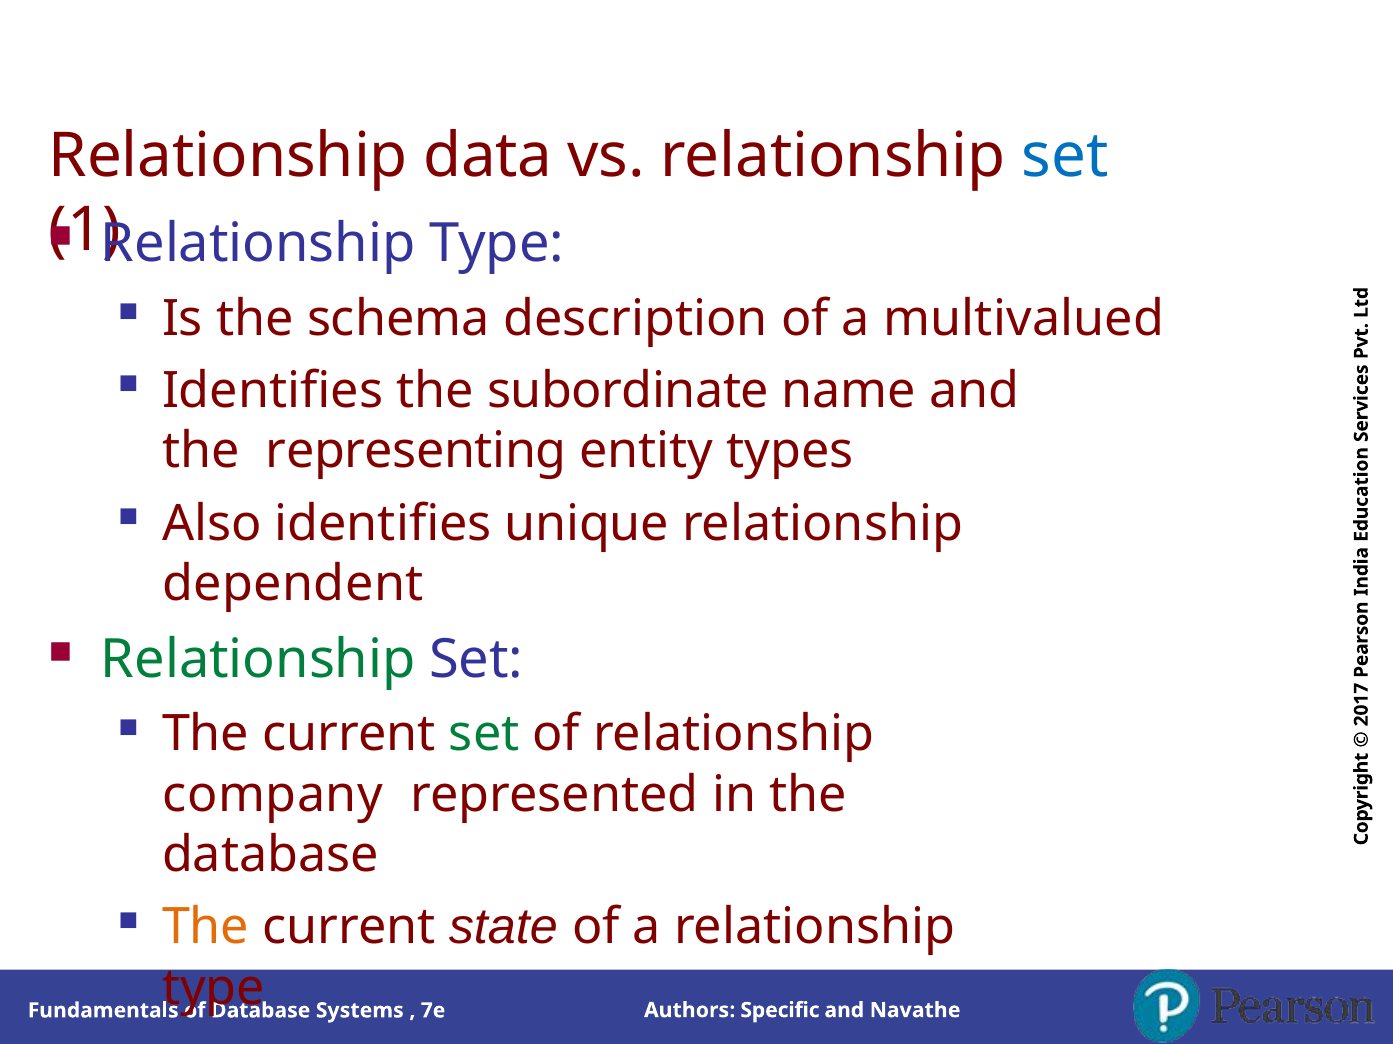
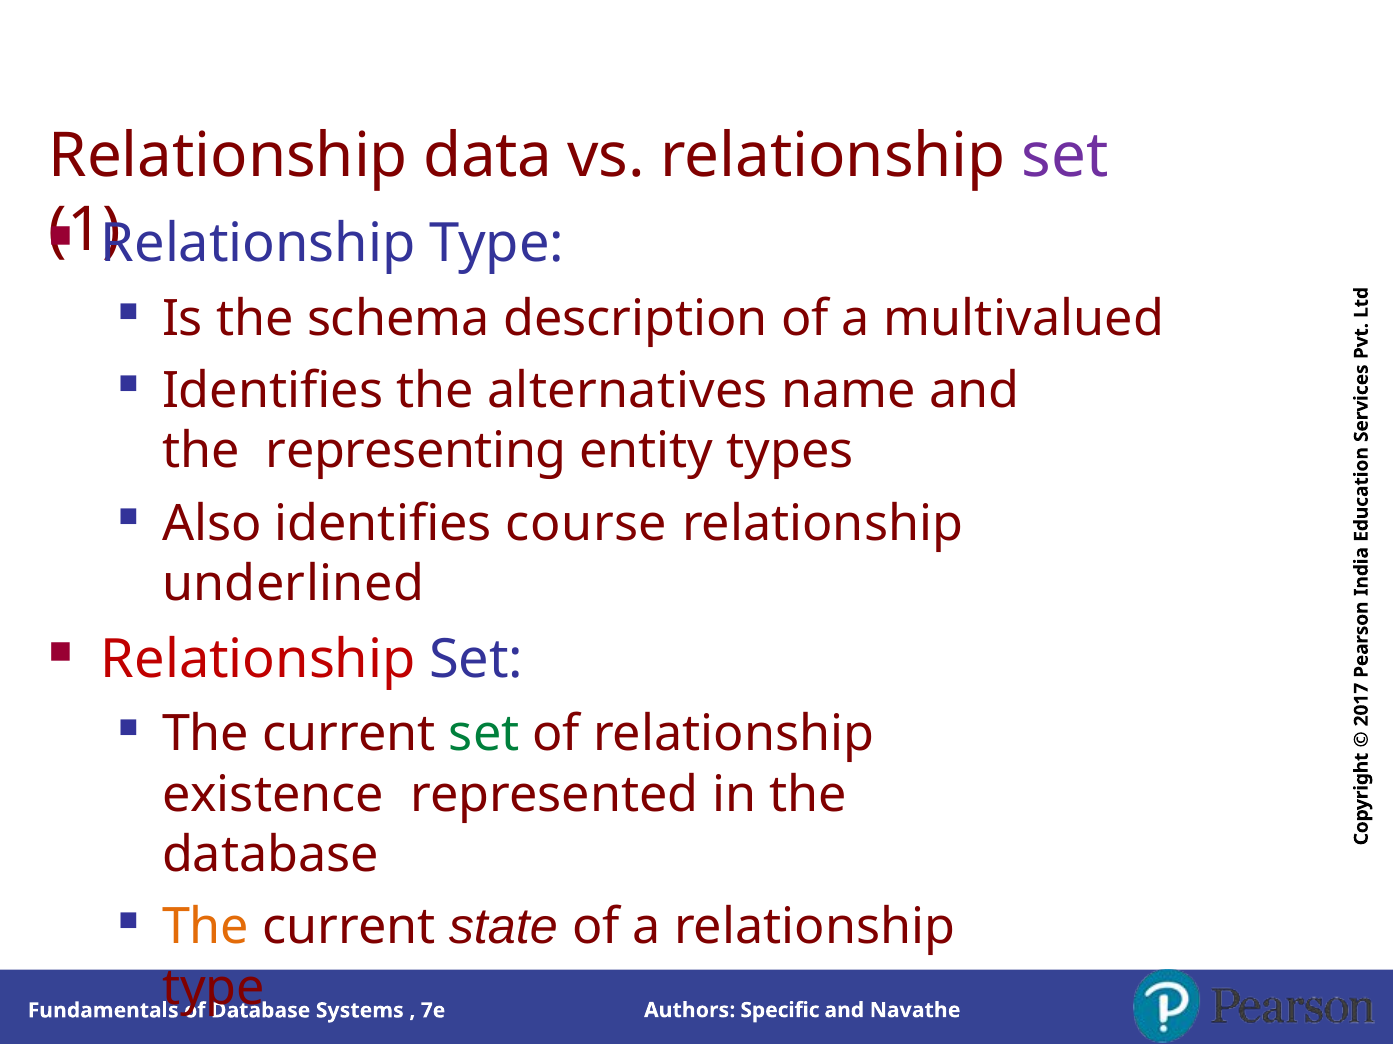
set at (1065, 156) colour: blue -> purple
subordinate: subordinate -> alternatives
unique: unique -> course
dependent: dependent -> underlined
Relationship at (258, 660) colour: green -> red
company: company -> existence
